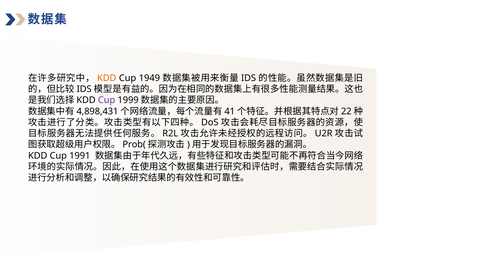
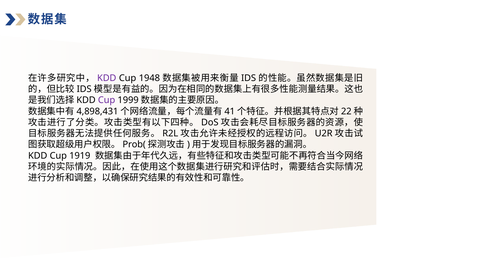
KDD at (107, 78) colour: orange -> purple
1949: 1949 -> 1948
1991: 1991 -> 1919
